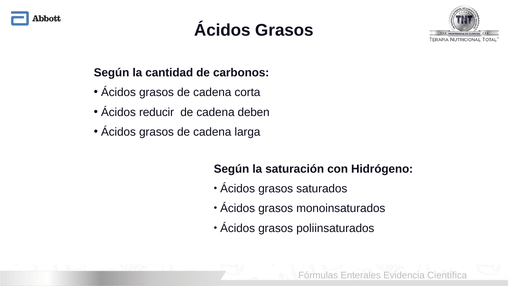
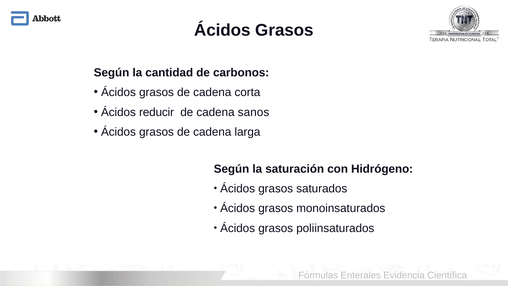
deben: deben -> sanos
